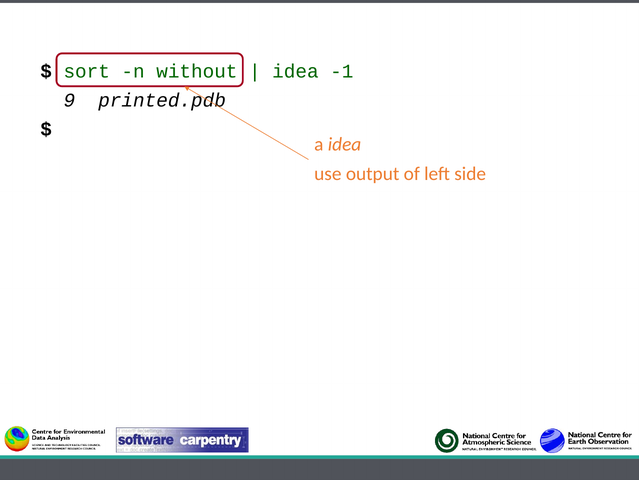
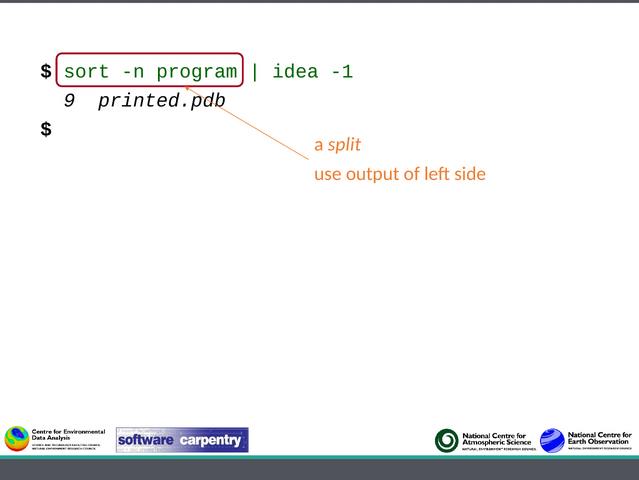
without: without -> program
a idea: idea -> split
